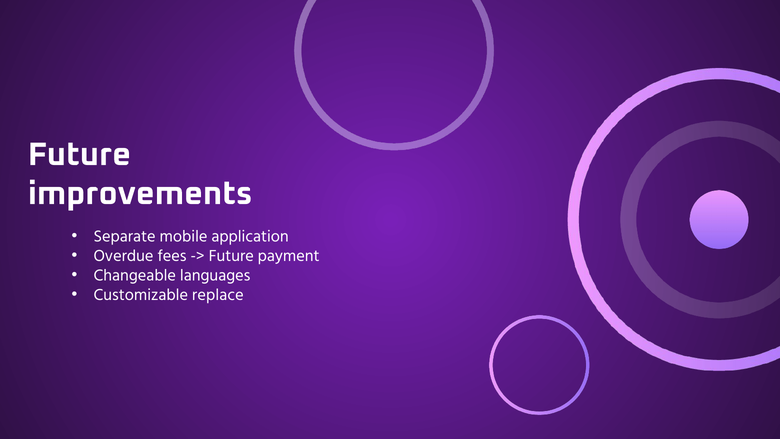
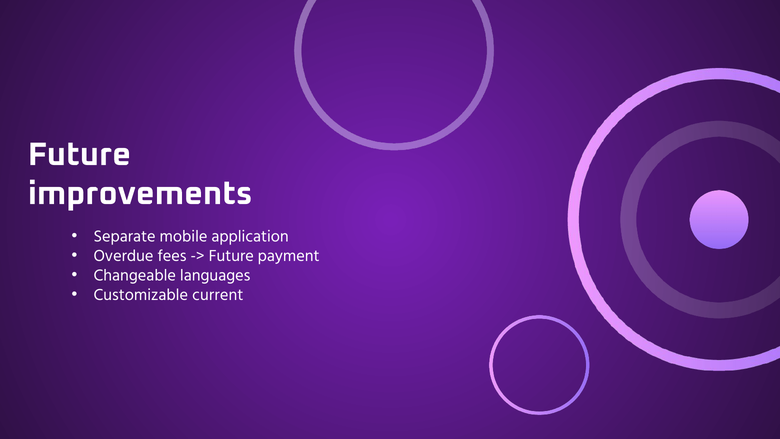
replace: replace -> current
